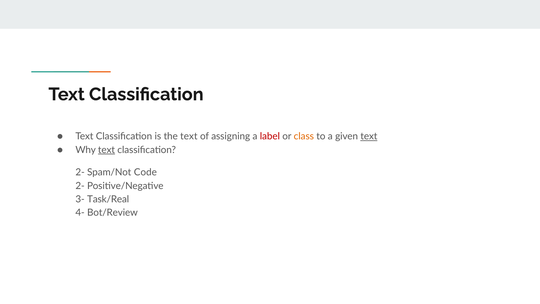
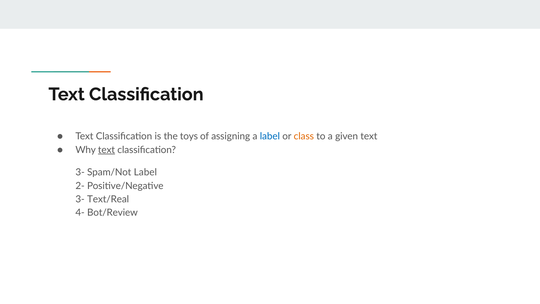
the text: text -> toys
label at (270, 136) colour: red -> blue
text at (369, 136) underline: present -> none
2- at (80, 172): 2- -> 3-
Spam/Not Code: Code -> Label
Task/Real: Task/Real -> Text/Real
